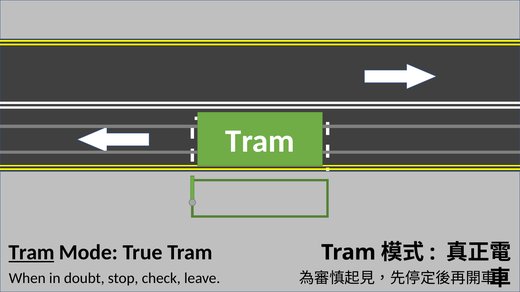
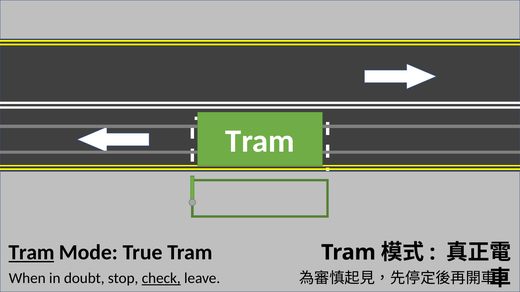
check underline: none -> present
